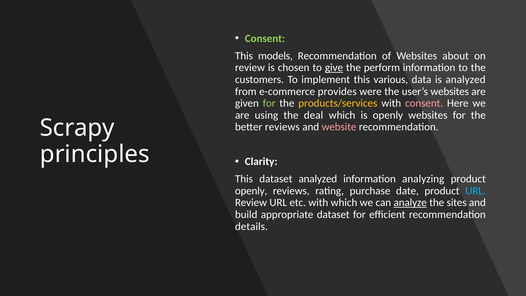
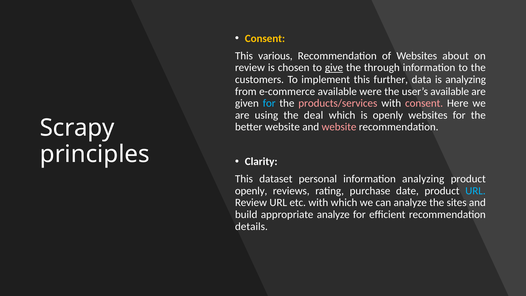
Consent at (265, 38) colour: light green -> yellow
models: models -> various
perform: perform -> through
various: various -> further
is analyzed: analyzed -> analyzing
e-commerce provides: provides -> available
user’s websites: websites -> available
for at (269, 103) colour: light green -> light blue
products/services colour: yellow -> pink
better reviews: reviews -> website
dataset analyzed: analyzed -> personal
analyze at (410, 203) underline: present -> none
appropriate dataset: dataset -> analyze
